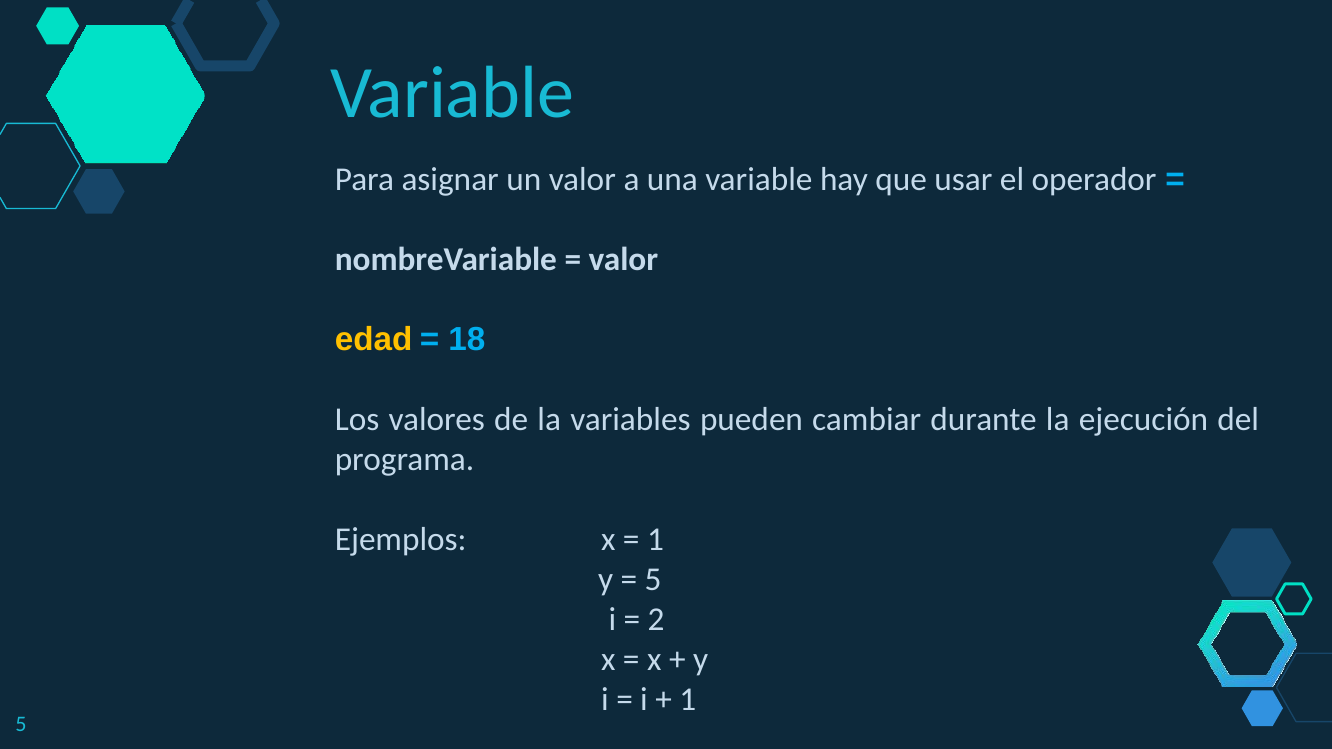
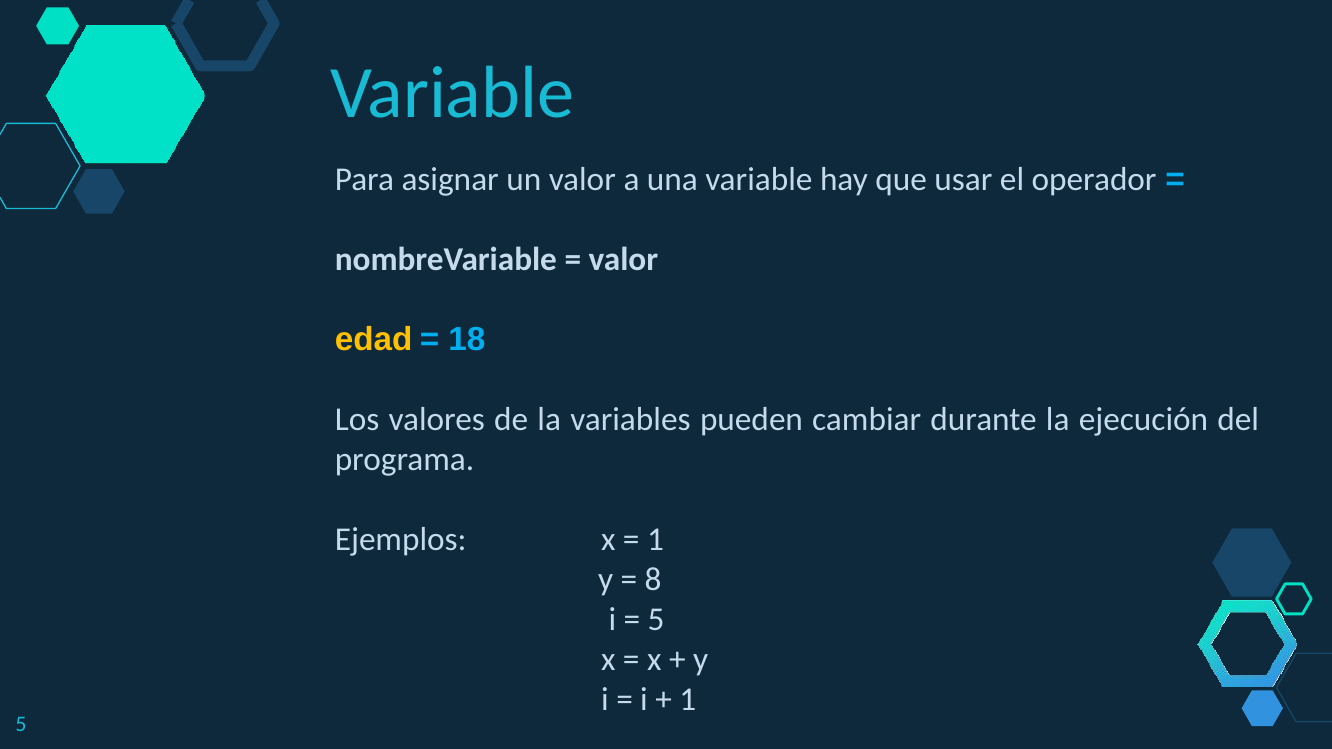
5 at (653, 580): 5 -> 8
2 at (656, 620): 2 -> 5
